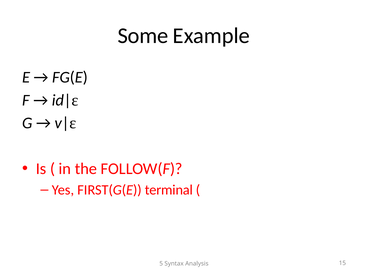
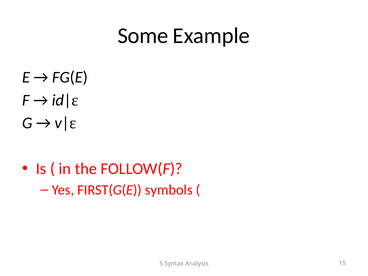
terminal: terminal -> symbols
